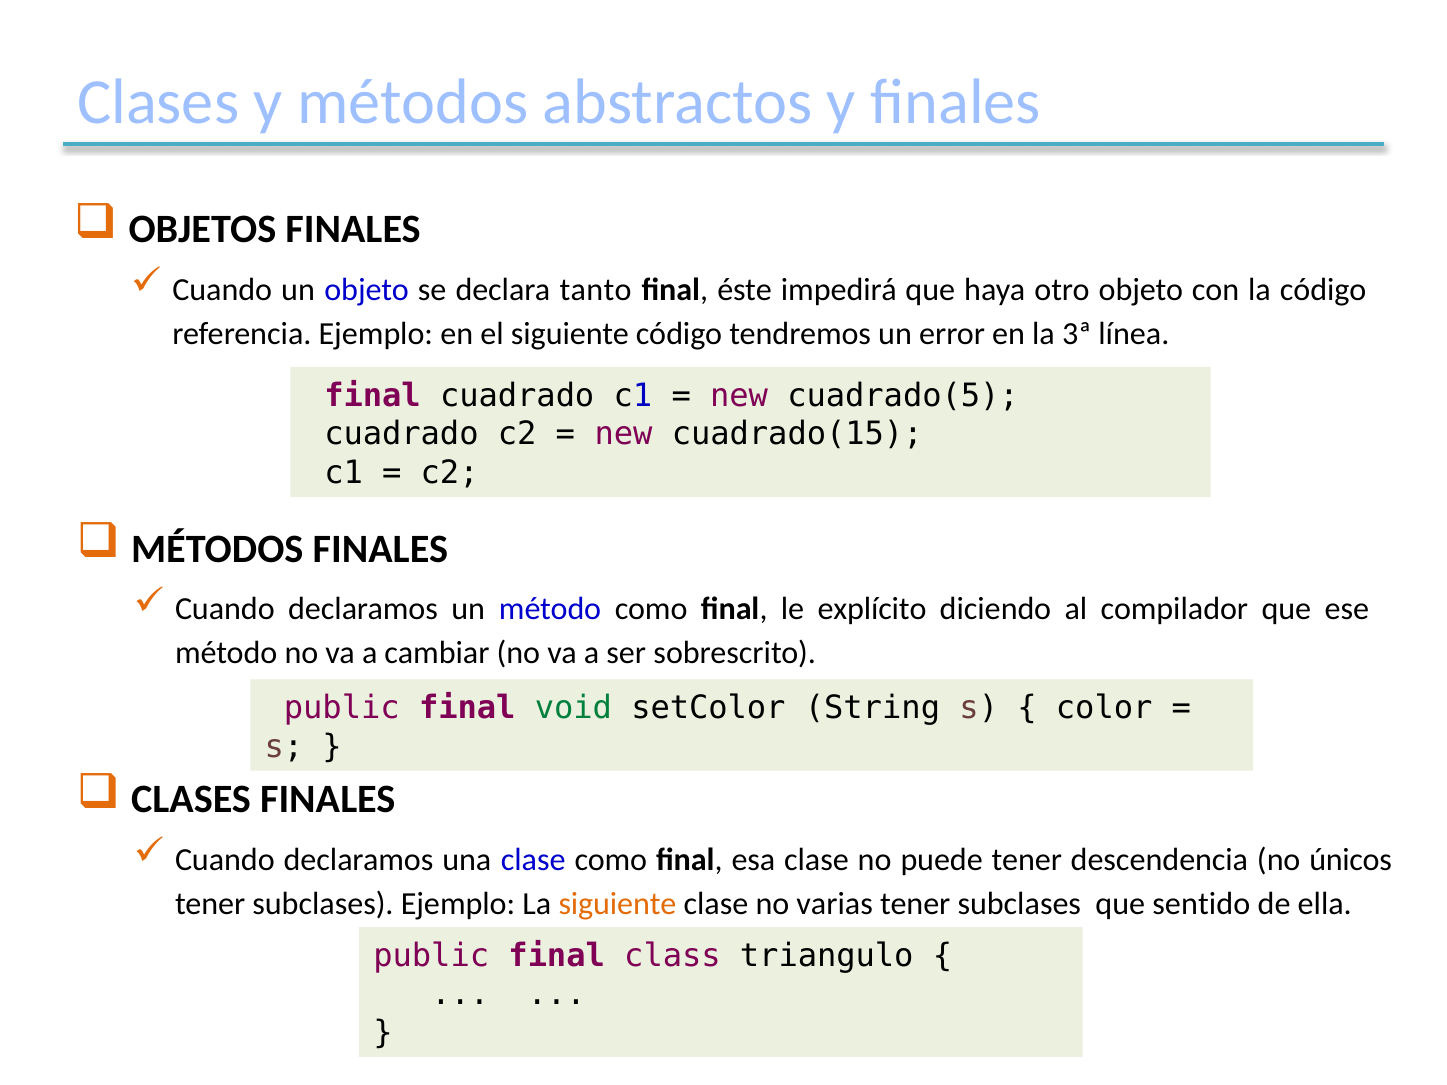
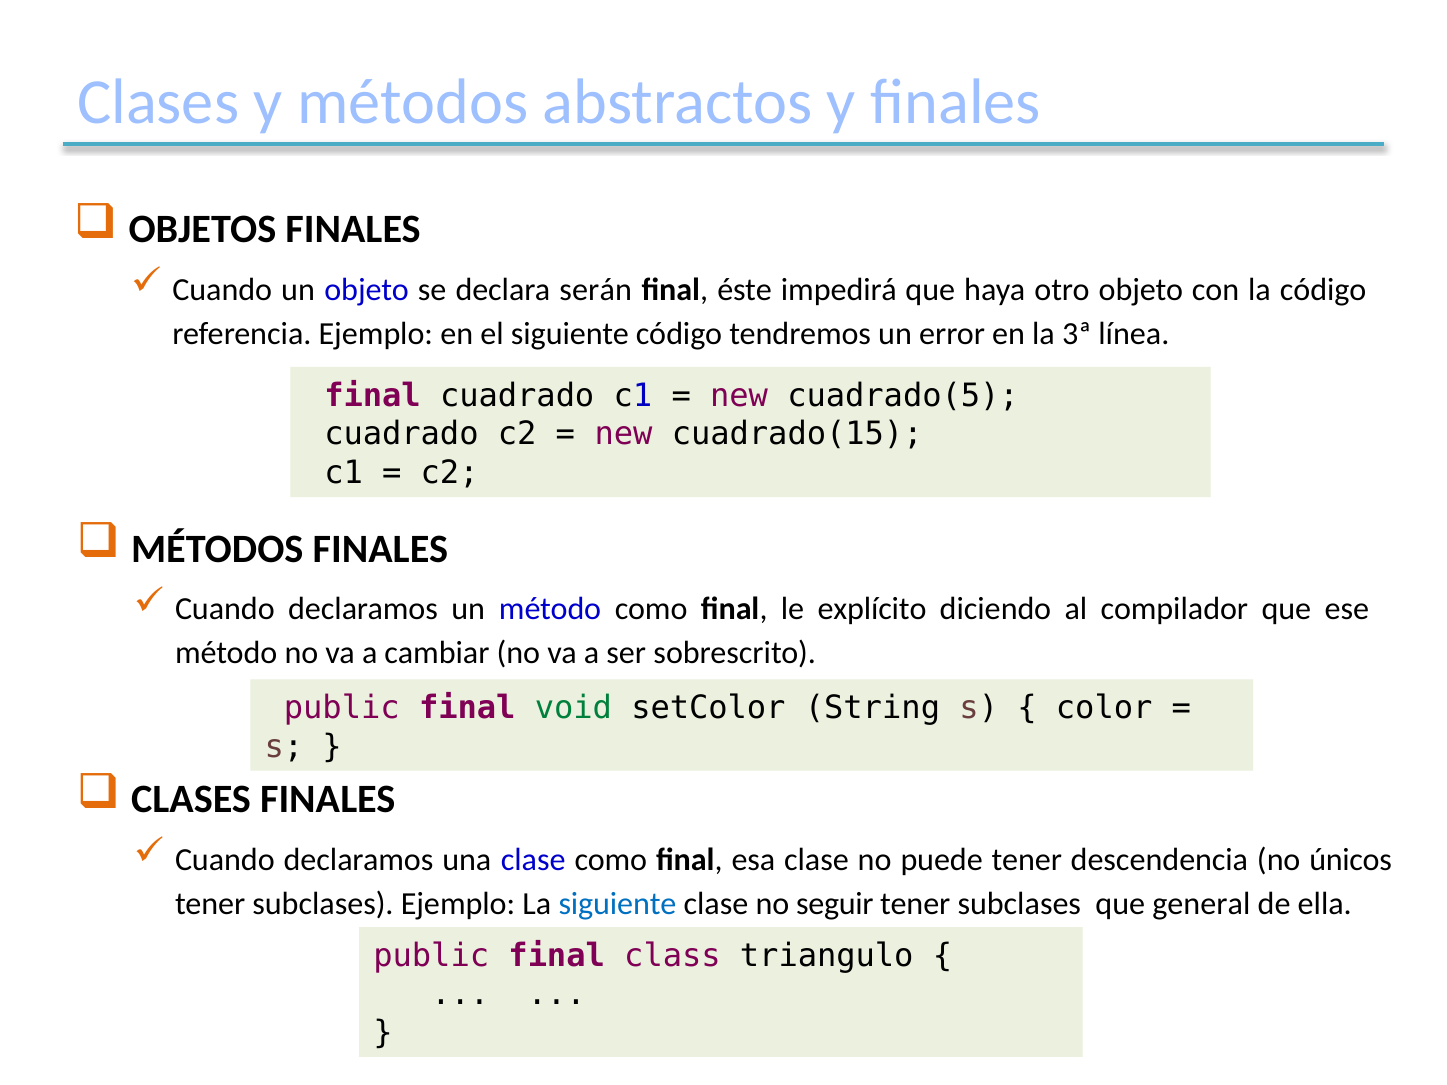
tanto: tanto -> serán
siguiente at (617, 904) colour: orange -> blue
varias: varias -> seguir
sentido: sentido -> general
